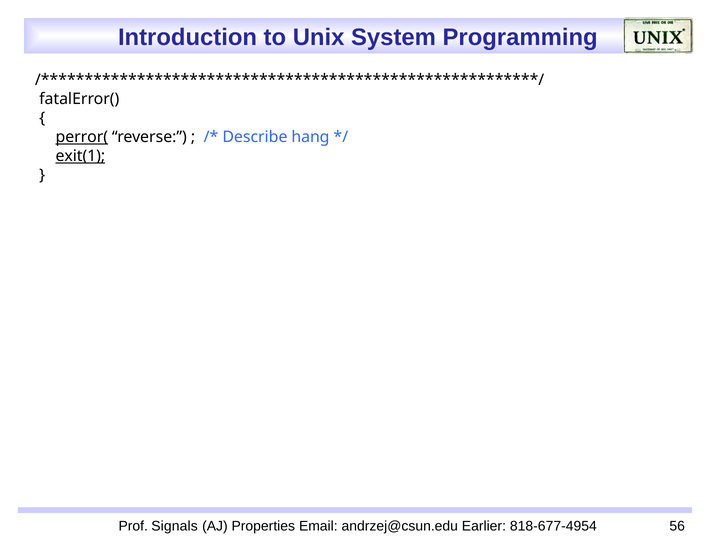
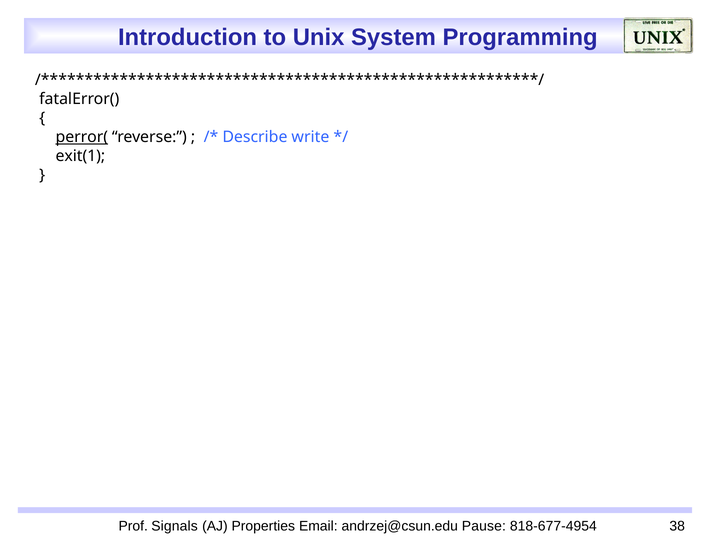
hang: hang -> write
exit(1 underline: present -> none
Earlier: Earlier -> Pause
56: 56 -> 38
